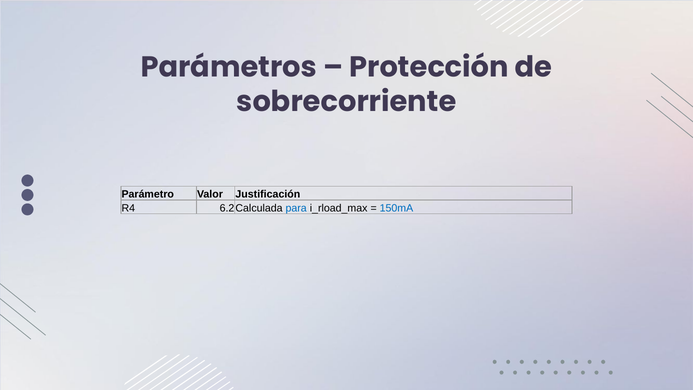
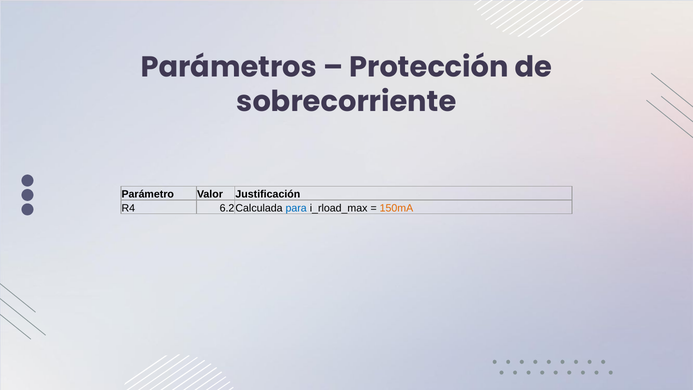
150mA colour: blue -> orange
